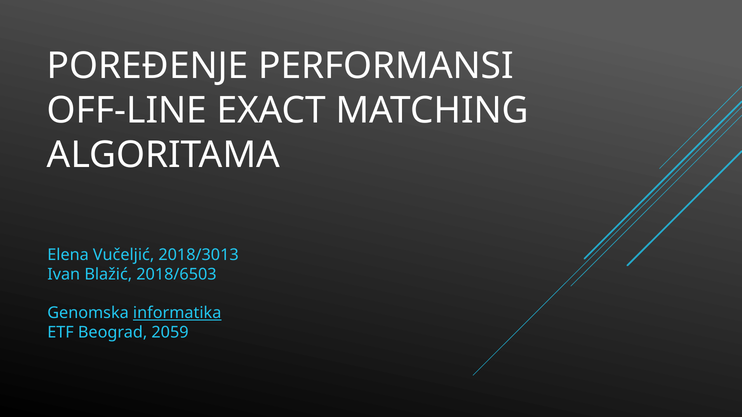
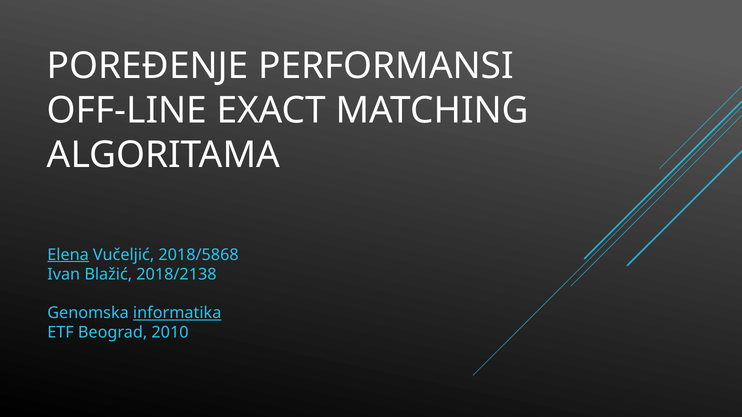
Elena underline: none -> present
2018/3013: 2018/3013 -> 2018/5868
2018/6503: 2018/6503 -> 2018/2138
2059: 2059 -> 2010
